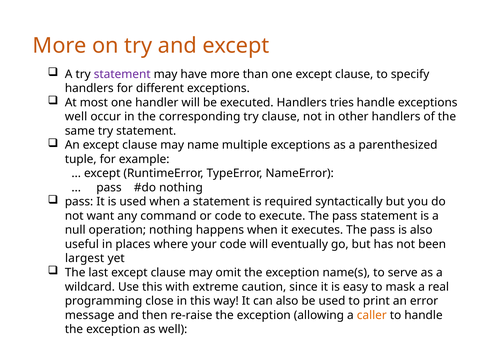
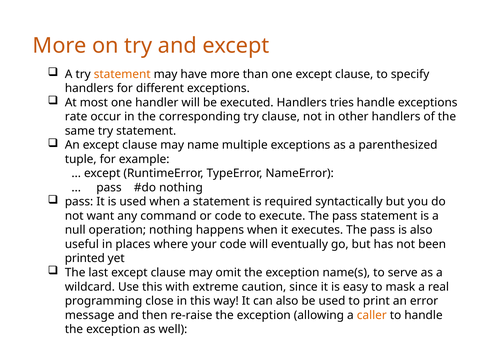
statement at (122, 74) colour: purple -> orange
well at (76, 117): well -> rate
largest: largest -> printed
